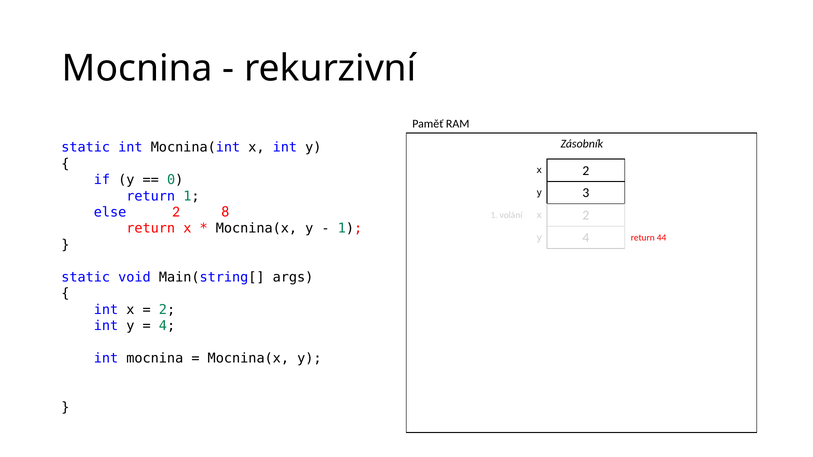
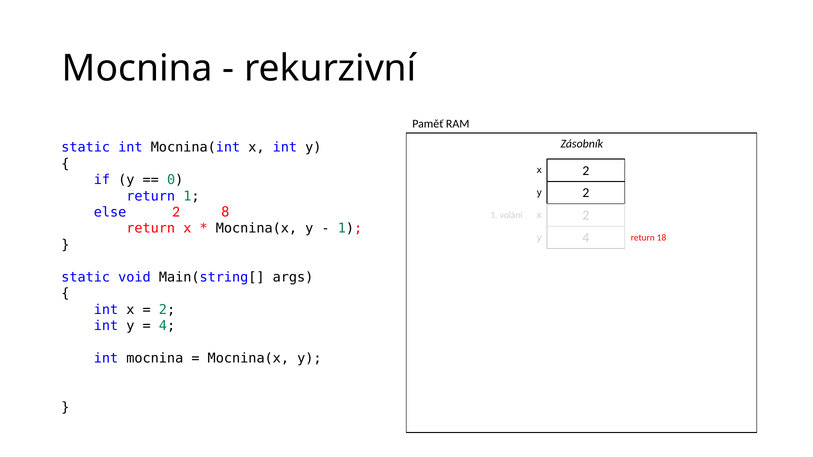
y 3: 3 -> 2
44: 44 -> 18
